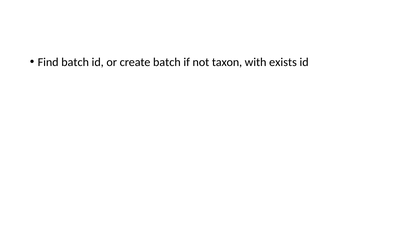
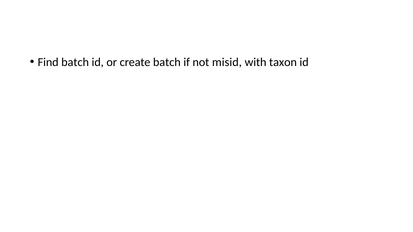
taxon: taxon -> misid
exists: exists -> taxon
